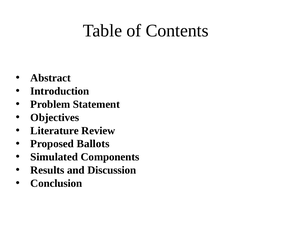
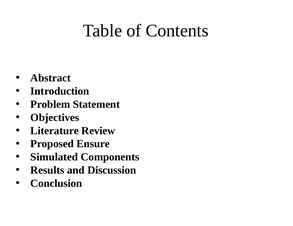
Ballots: Ballots -> Ensure
